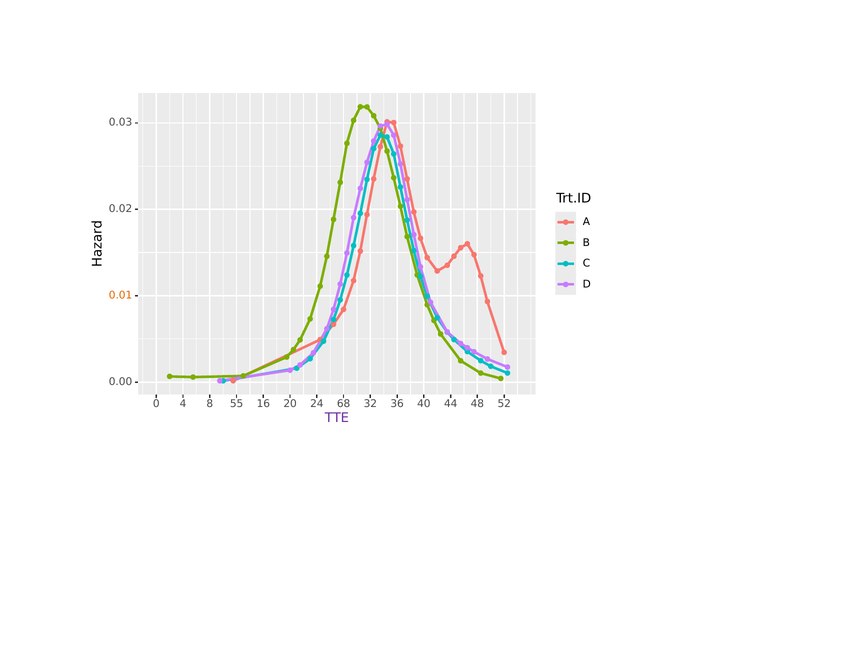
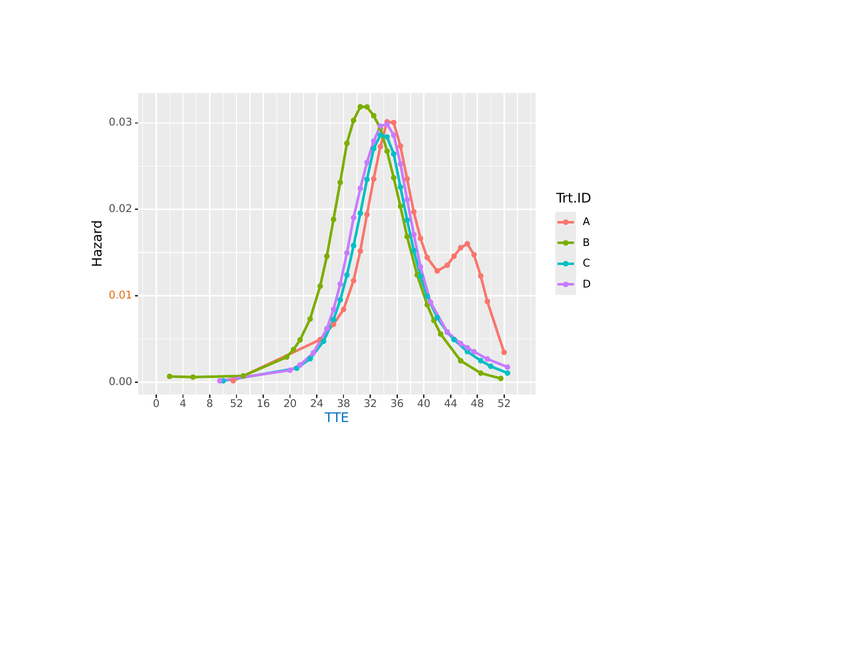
8 55: 55 -> 52
68: 68 -> 38
TTE colour: purple -> blue
